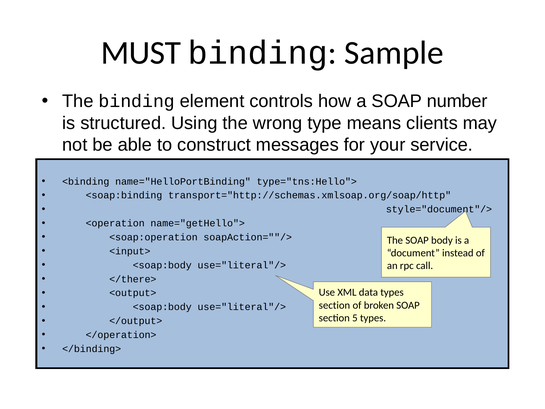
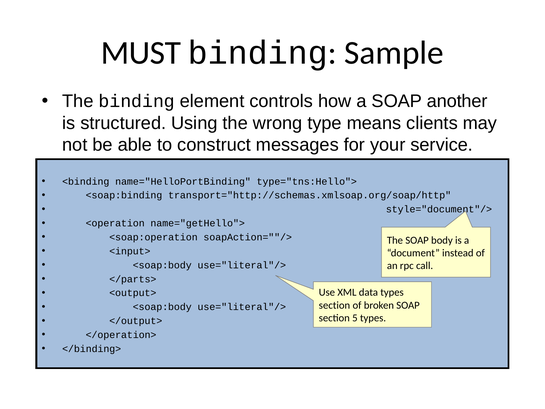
number: number -> another
</there>: </there> -> </parts>
